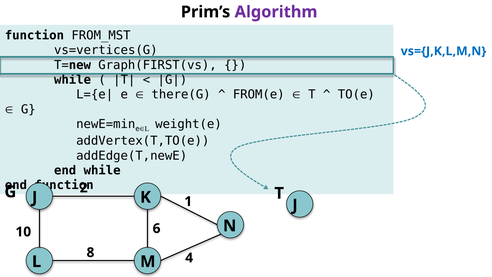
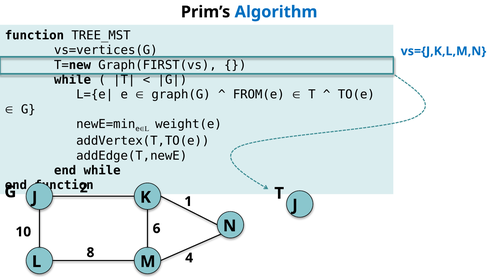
Algorithm colour: purple -> blue
FROM_MST: FROM_MST -> TREE_MST
there(G: there(G -> graph(G
